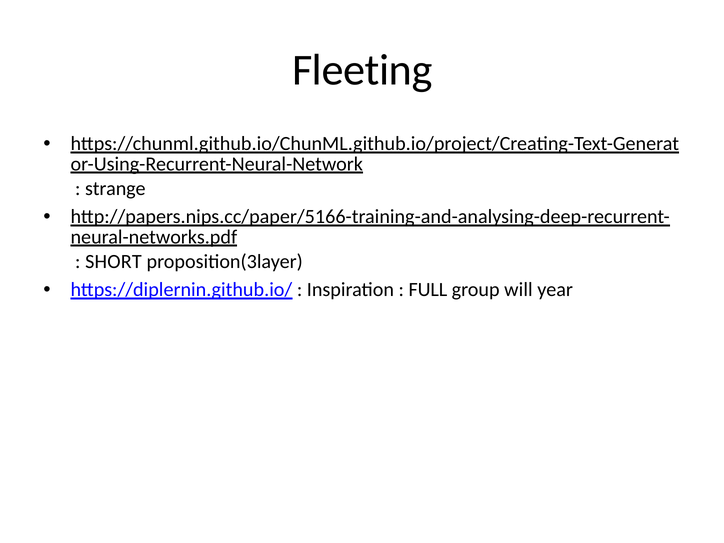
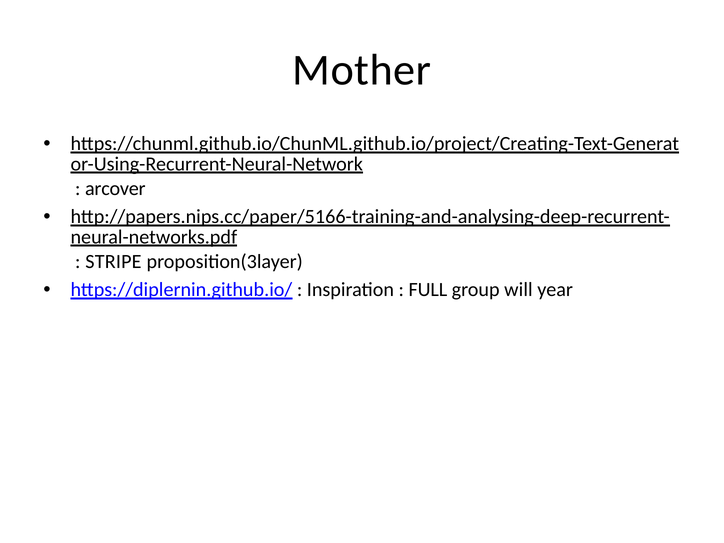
Fleeting: Fleeting -> Mother
strange: strange -> arcover
SHORT: SHORT -> STRIPE
